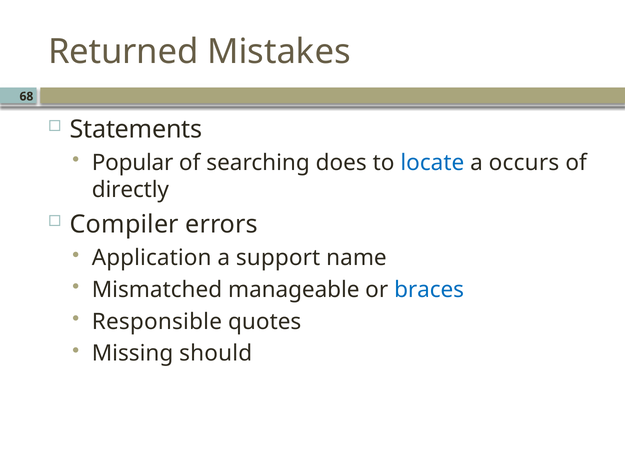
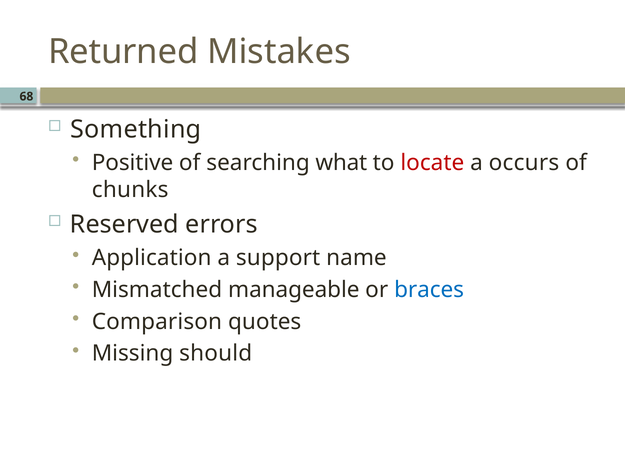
Statements: Statements -> Something
Popular: Popular -> Positive
does: does -> what
locate colour: blue -> red
directly: directly -> chunks
Compiler: Compiler -> Reserved
Responsible: Responsible -> Comparison
